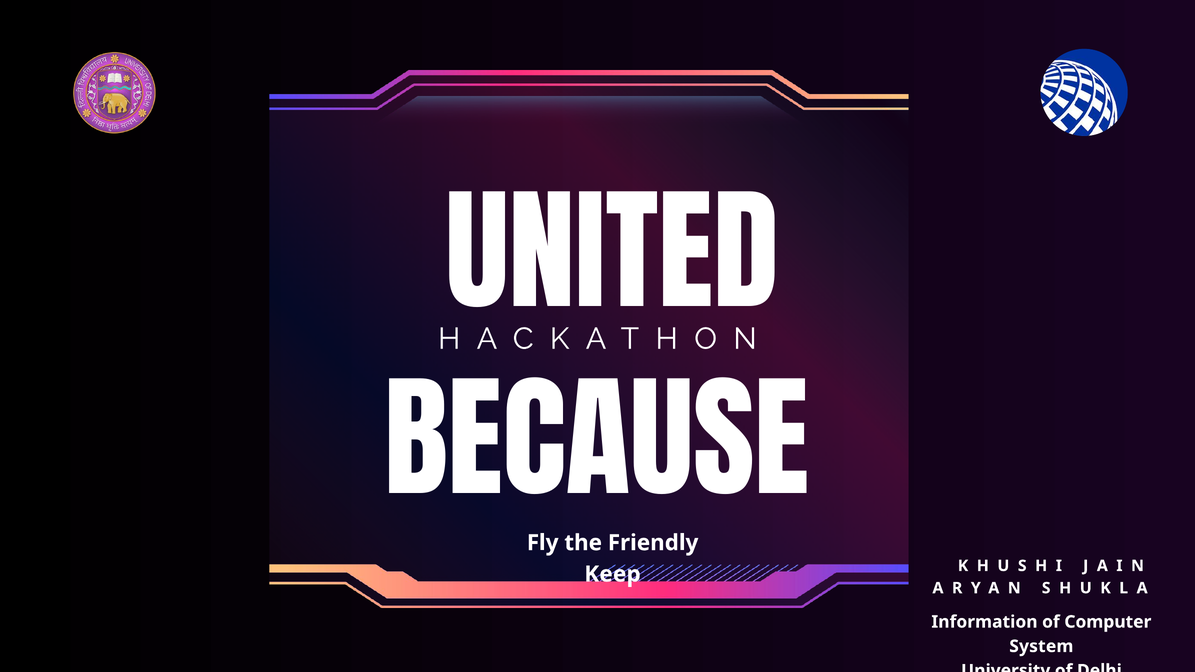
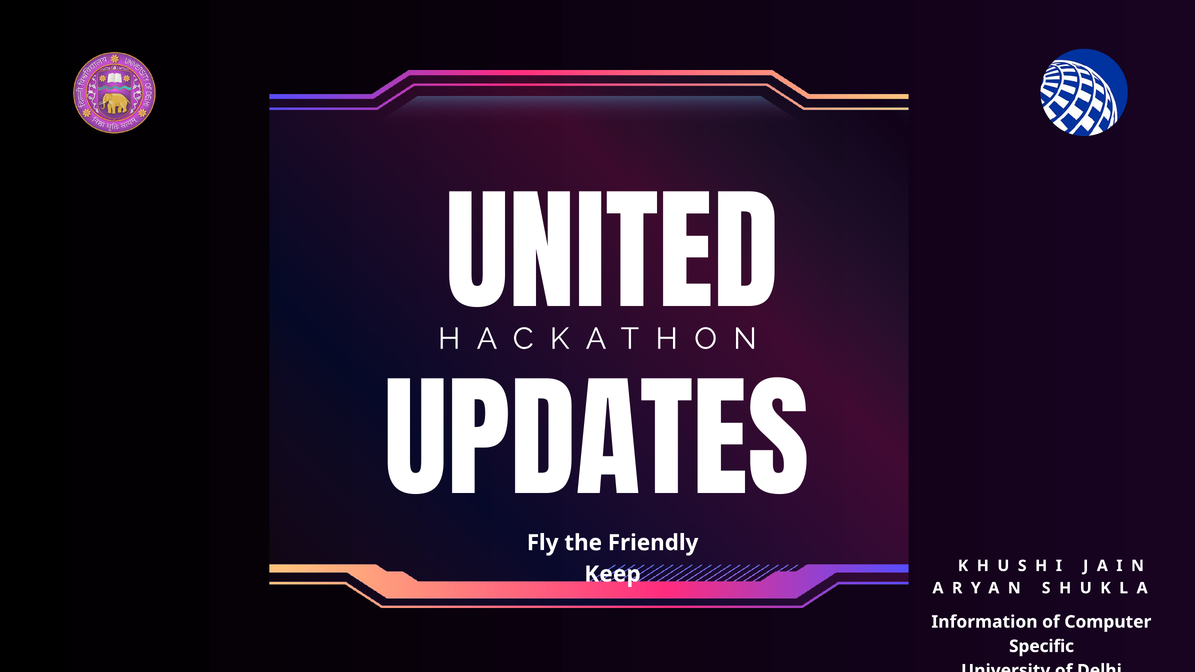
BECAUSE: BECAUSE -> UPDATES
System: System -> Specific
